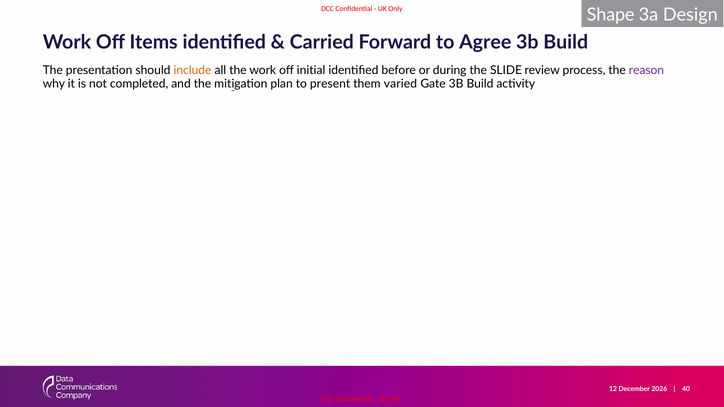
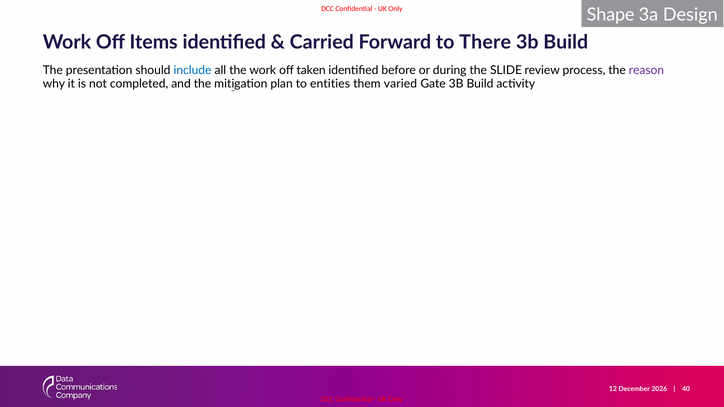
Agree: Agree -> There
include colour: orange -> blue
initial: initial -> taken
present: present -> entities
